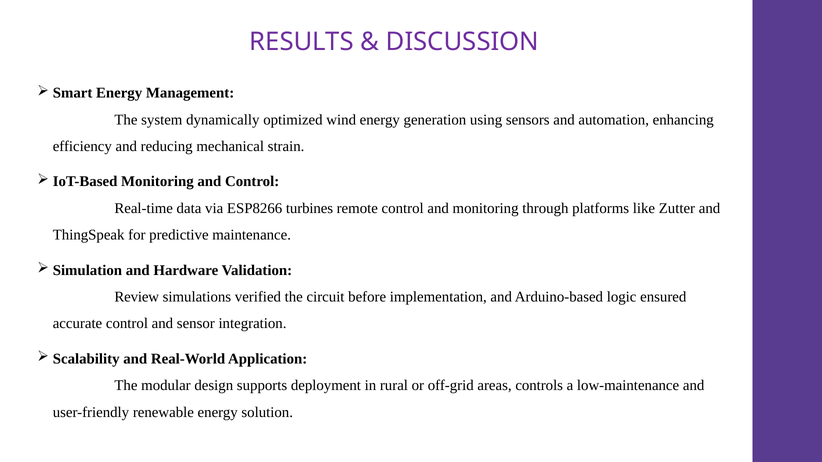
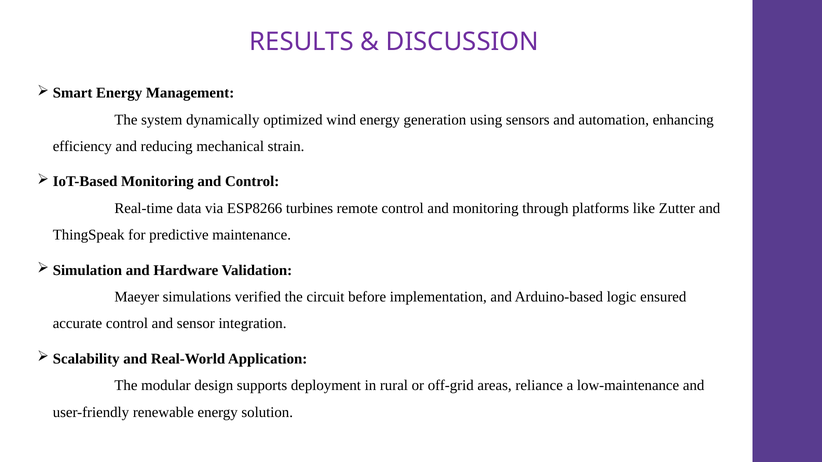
Review: Review -> Maeyer
controls: controls -> reliance
